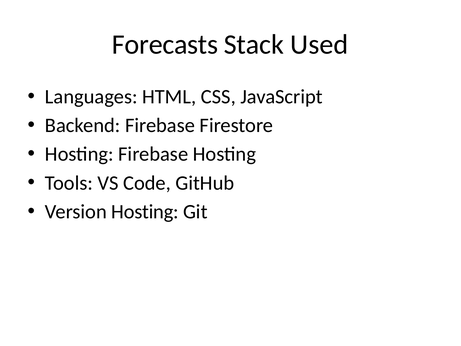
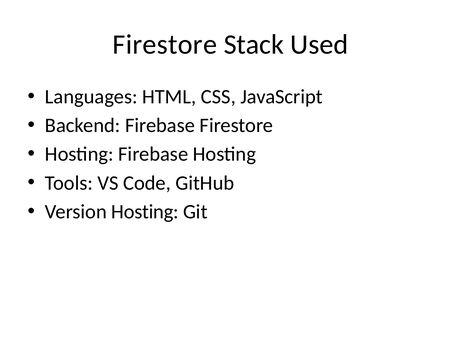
Forecasts at (165, 45): Forecasts -> Firestore
